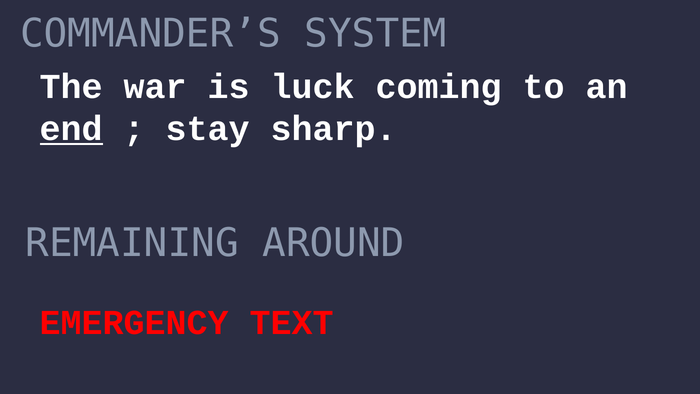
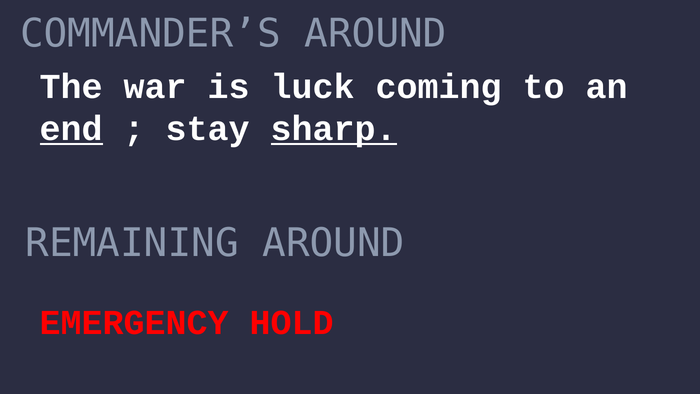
COMMANDER’S SYSTEM: SYSTEM -> AROUND
sharp underline: none -> present
TEXT: TEXT -> HOLD
